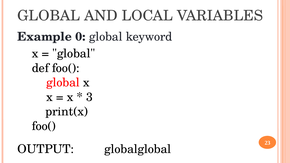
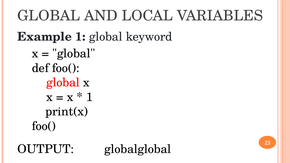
Example 0: 0 -> 1
3 at (89, 97): 3 -> 1
